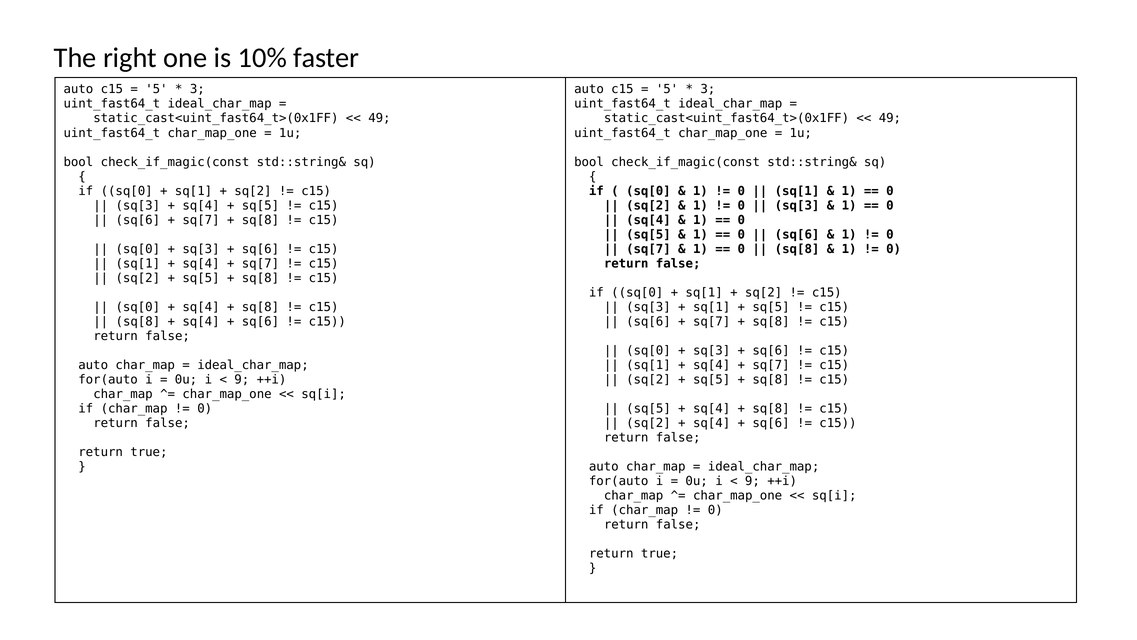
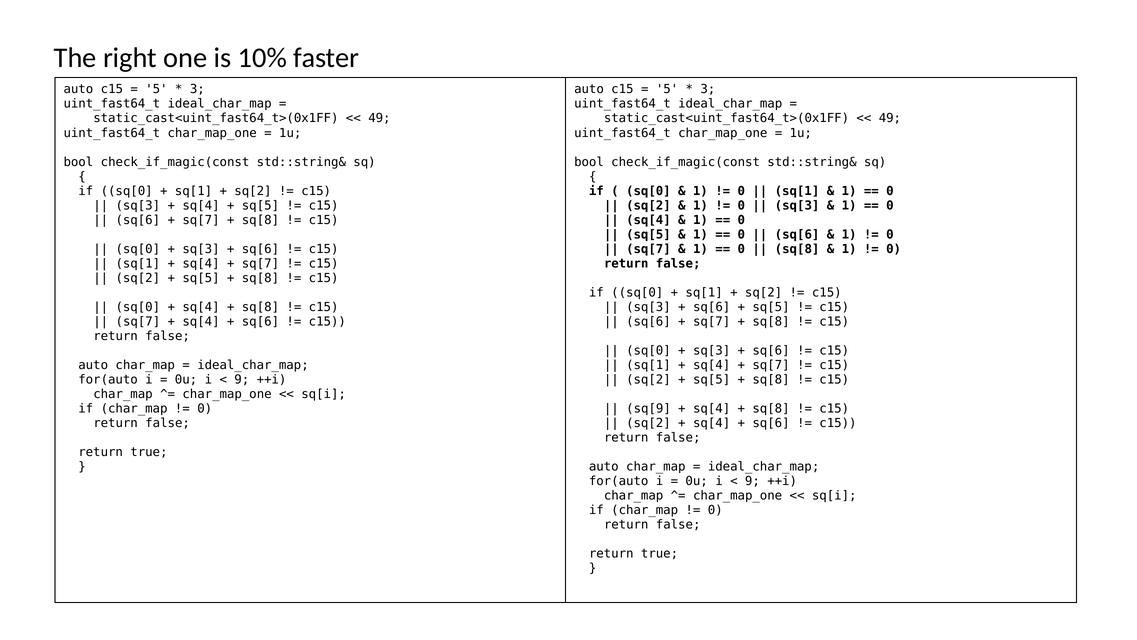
sq[1 at (712, 307): sq[1 -> sq[6
sq[8 at (138, 321): sq[8 -> sq[7
sq[5 at (649, 408): sq[5 -> sq[9
